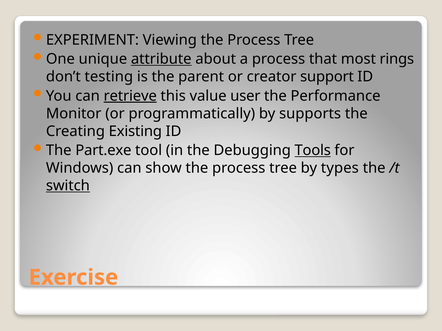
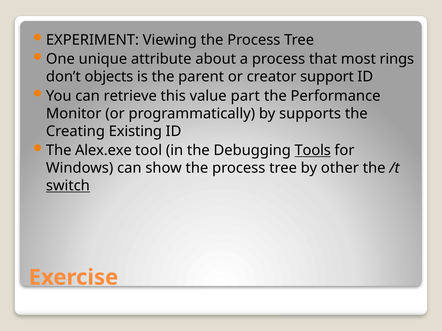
attribute underline: present -> none
testing: testing -> objects
retrieve underline: present -> none
user: user -> part
Part.exe: Part.exe -> Alex.exe
types: types -> other
